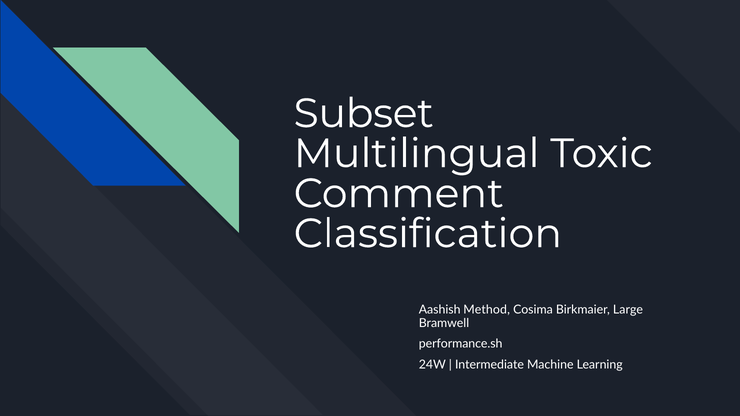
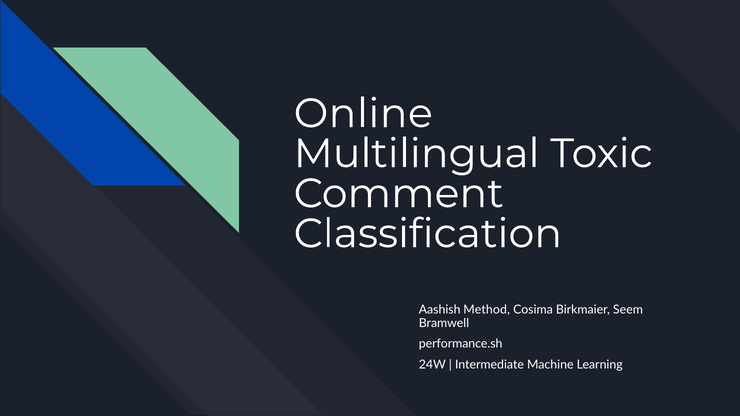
Subset: Subset -> Online
Large: Large -> Seem
